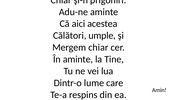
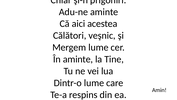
Călători umple: umple -> veşnic
Mergem chiar: chiar -> lume
